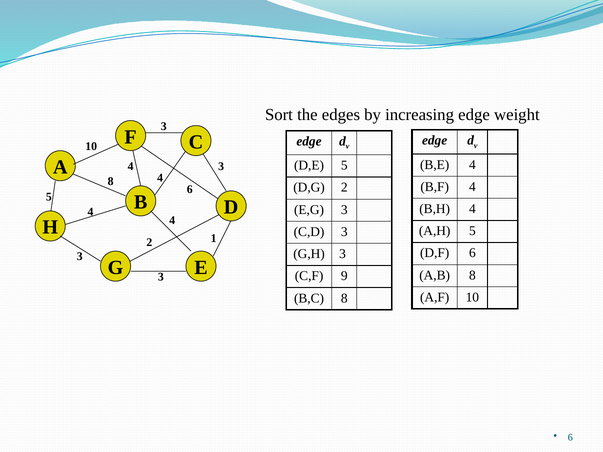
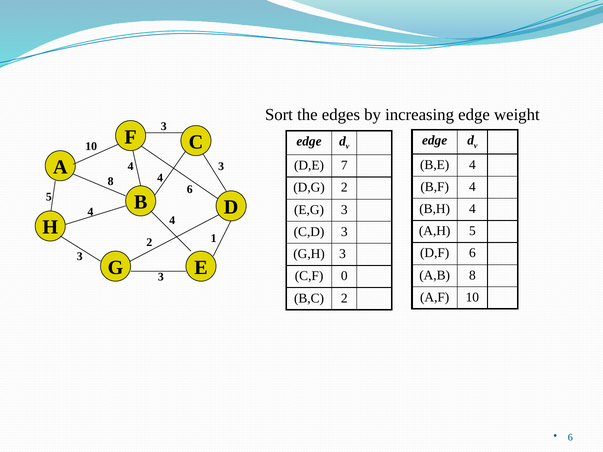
D,E 5: 5 -> 7
9: 9 -> 0
B,C 8: 8 -> 2
